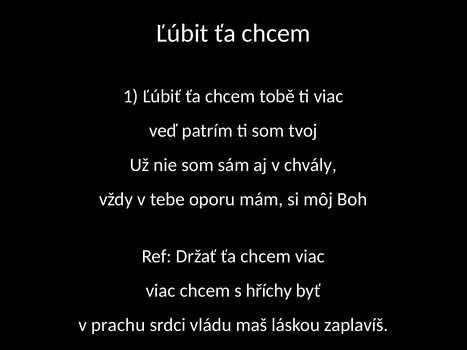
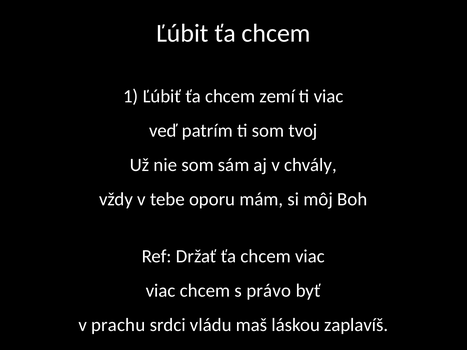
tobě: tobě -> zemí
hříchy: hříchy -> právo
